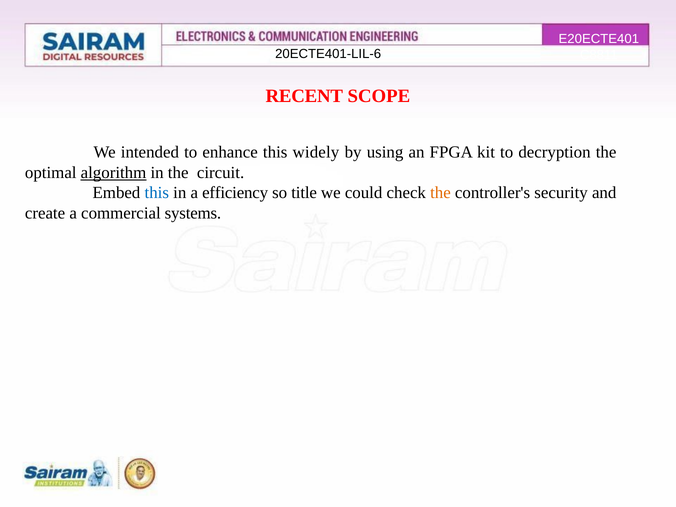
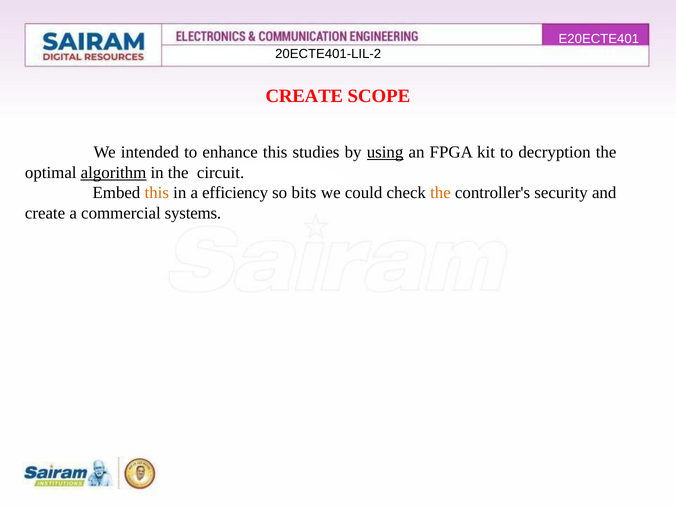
20ECTE401-LIL-6: 20ECTE401-LIL-6 -> 20ECTE401-LIL-2
RECENT at (304, 96): RECENT -> CREATE
widely: widely -> studies
using underline: none -> present
this at (157, 193) colour: blue -> orange
title: title -> bits
